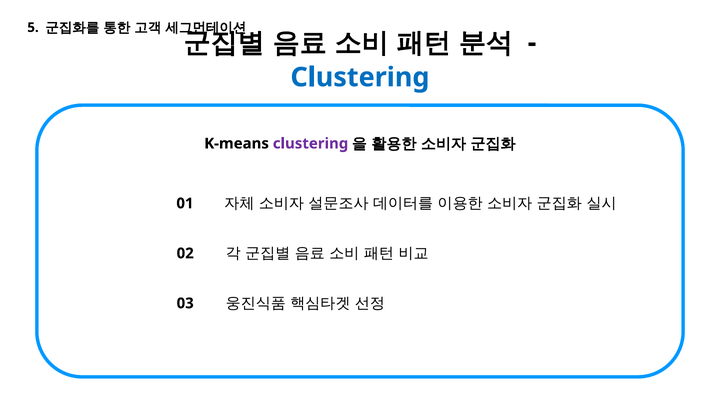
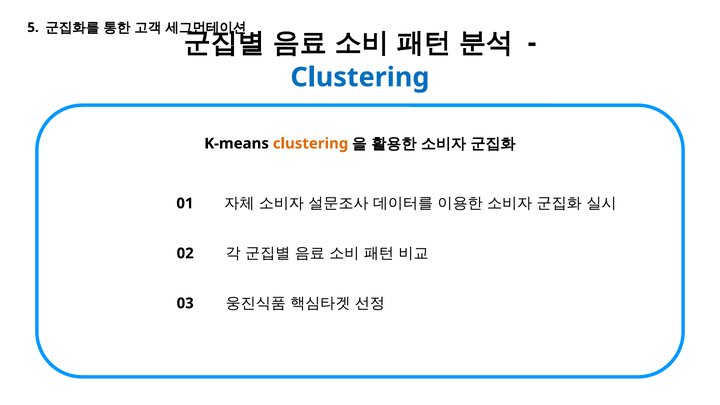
clustering at (311, 144) colour: purple -> orange
